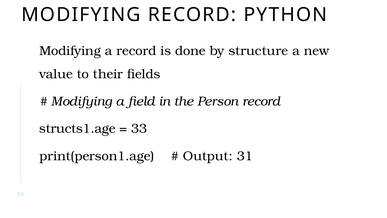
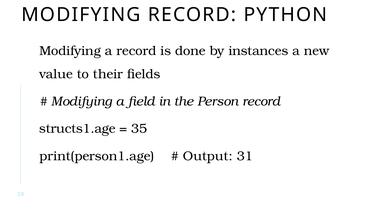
structure: structure -> instances
33: 33 -> 35
